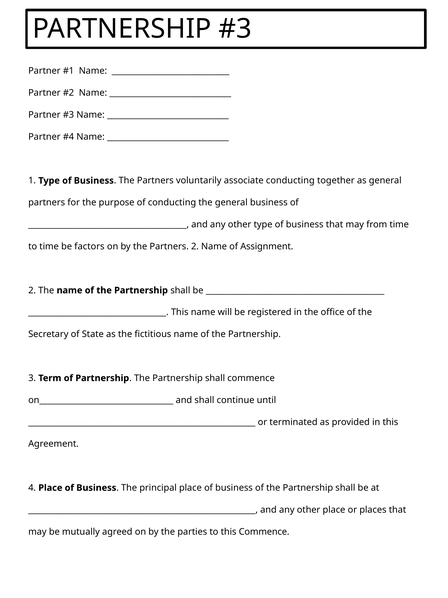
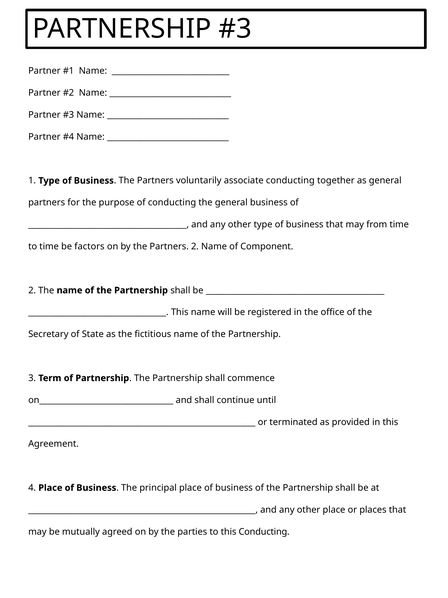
Assignment: Assignment -> Component
this Commence: Commence -> Conducting
